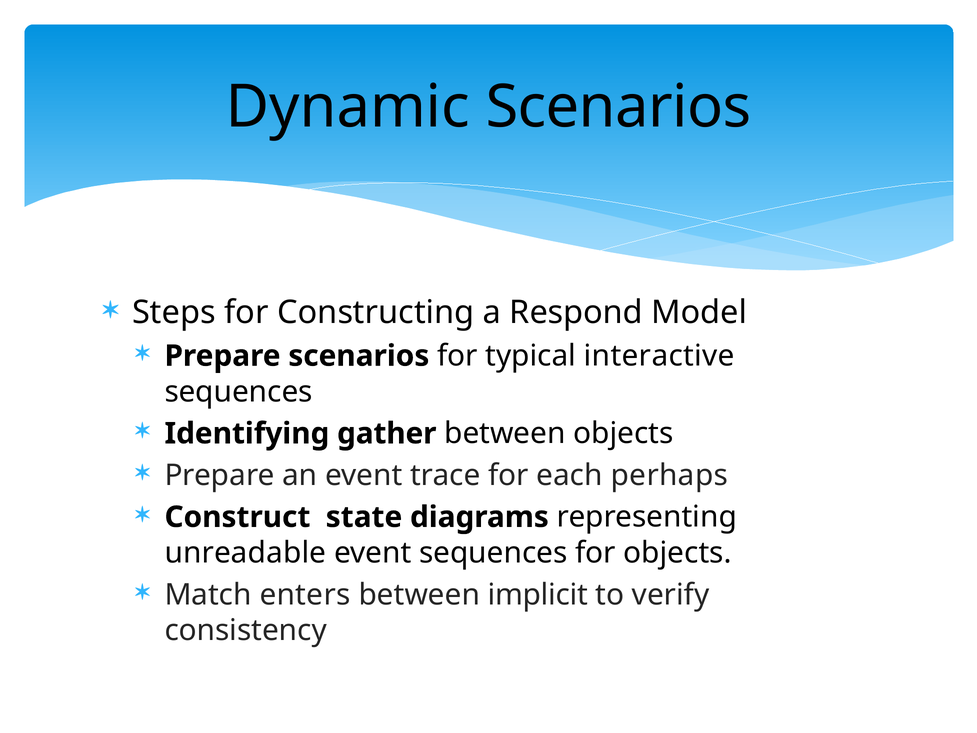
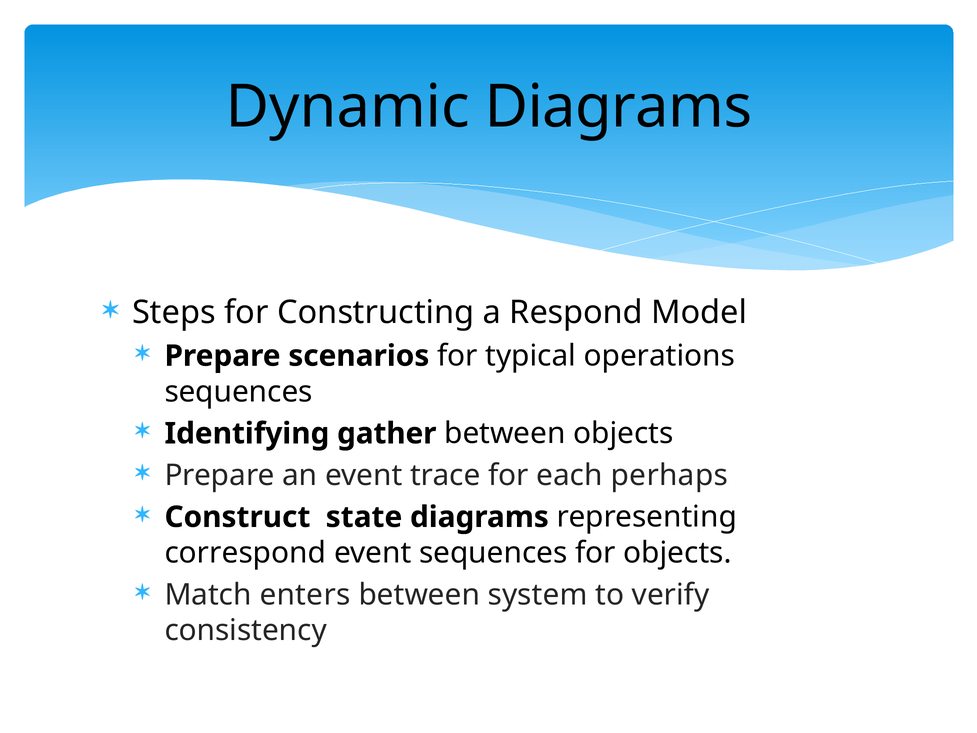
Dynamic Scenarios: Scenarios -> Diagrams
interactive: interactive -> operations
unreadable: unreadable -> correspond
implicit: implicit -> system
